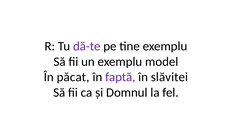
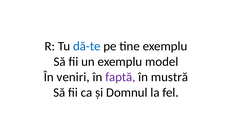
dă-te colour: purple -> blue
păcat: păcat -> veniri
slăvitei: slăvitei -> mustră
